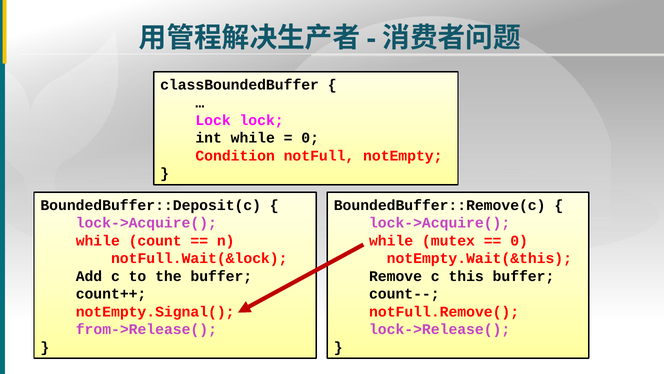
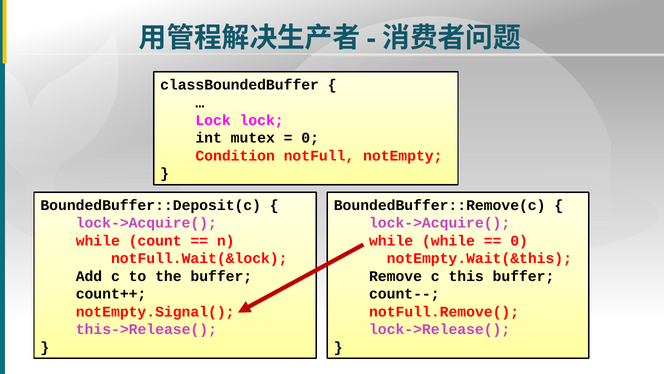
int while: while -> mutex
while mutex: mutex -> while
from->Release(: from->Release( -> this->Release(
